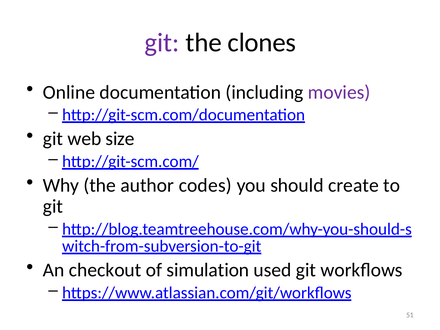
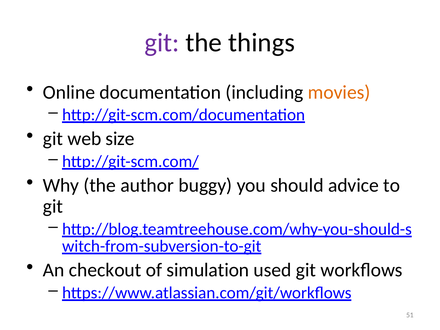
clones: clones -> things
movies colour: purple -> orange
codes: codes -> buggy
create: create -> advice
